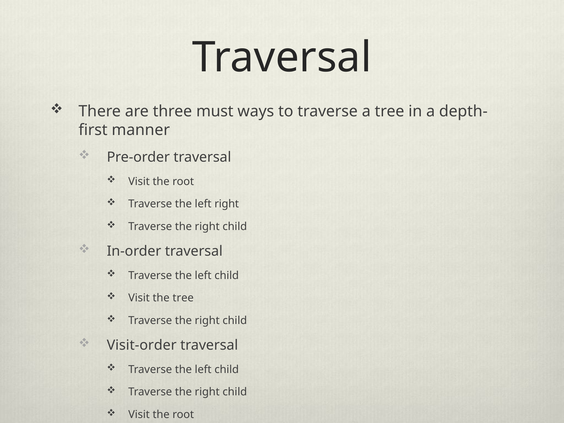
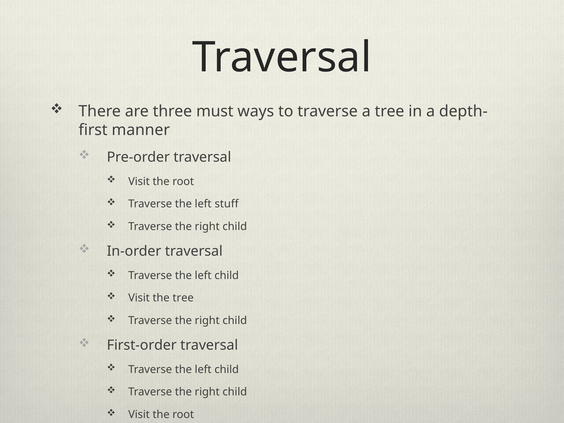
left right: right -> stuff
Visit-order: Visit-order -> First-order
